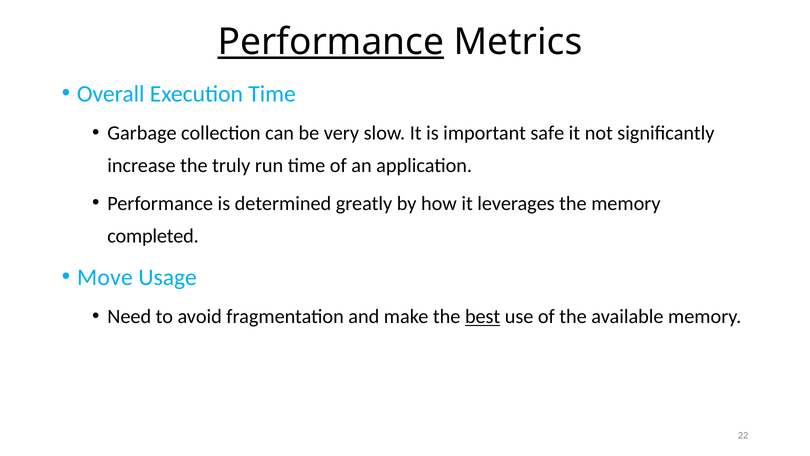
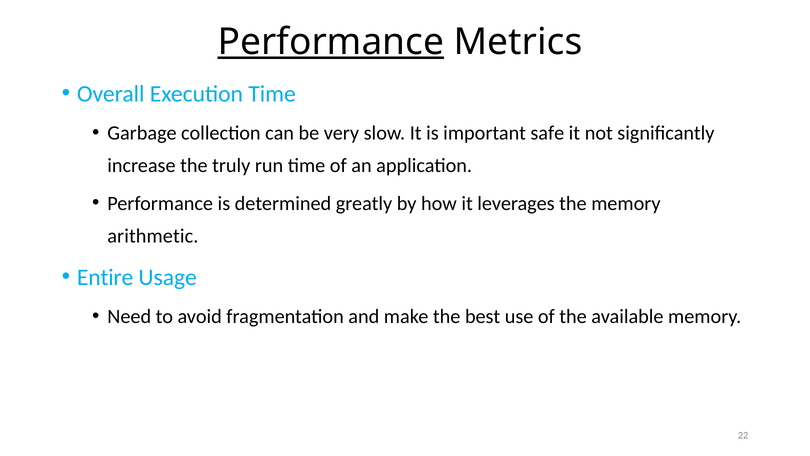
completed: completed -> arithmetic
Move: Move -> Entire
best underline: present -> none
